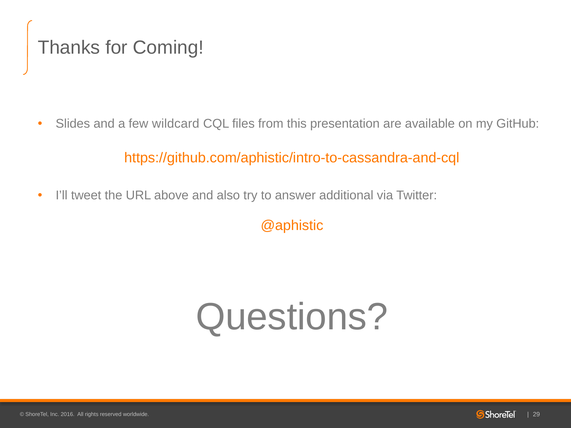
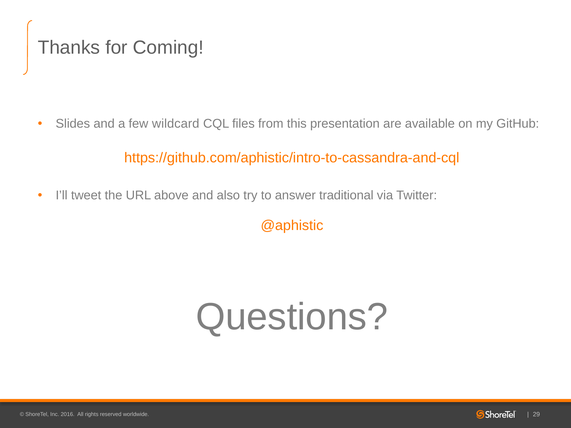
additional: additional -> traditional
